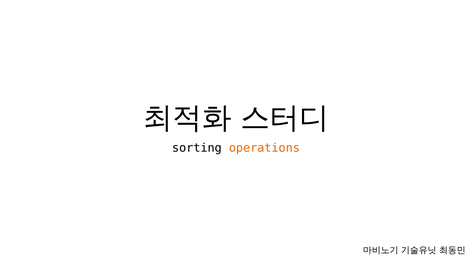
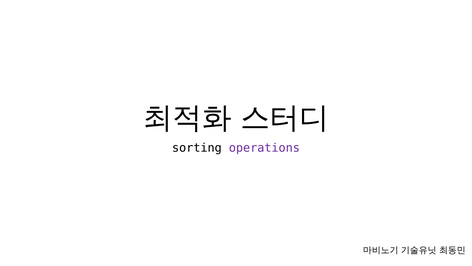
operations colour: orange -> purple
